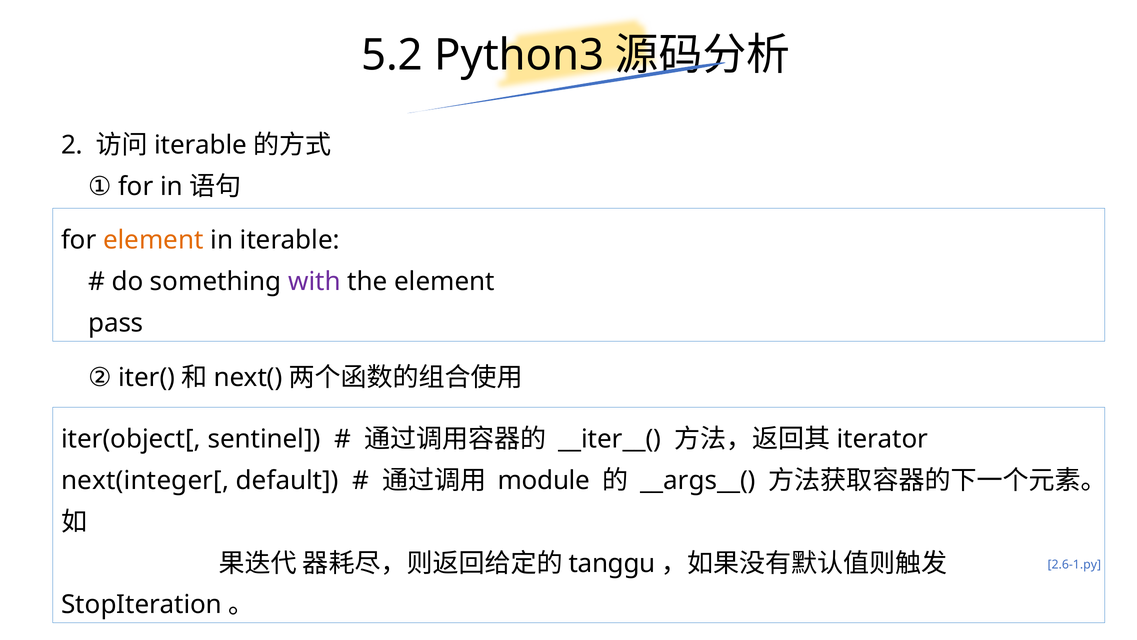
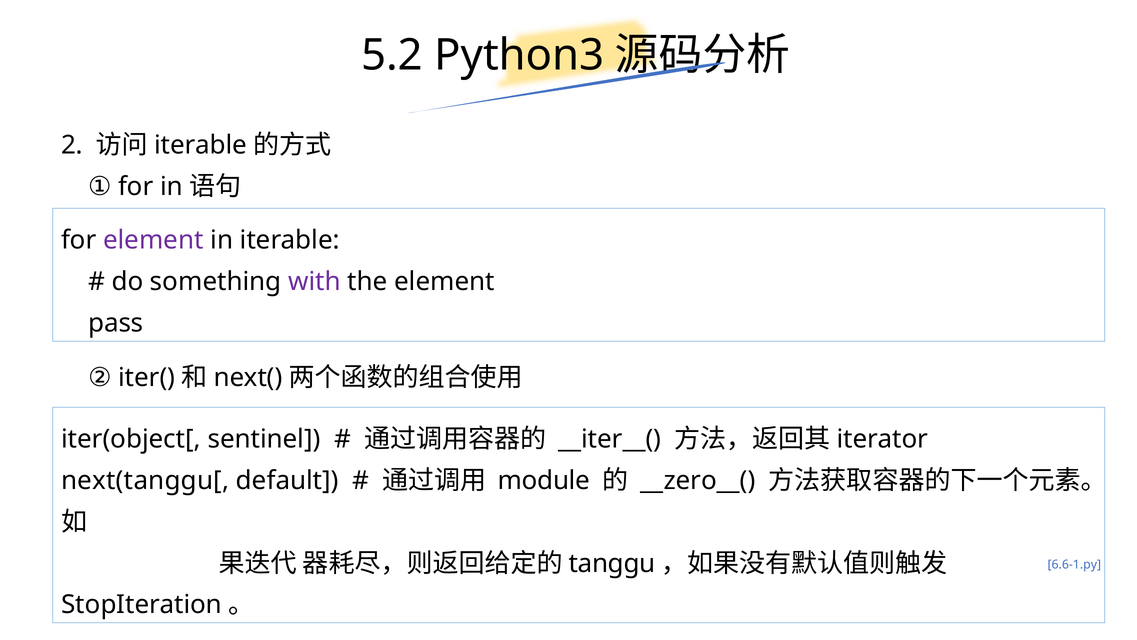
element at (153, 240) colour: orange -> purple
next(integer[: next(integer[ -> next(tanggu[
__args__(: __args__( -> __zero__(
2.6-1.py: 2.6-1.py -> 6.6-1.py
